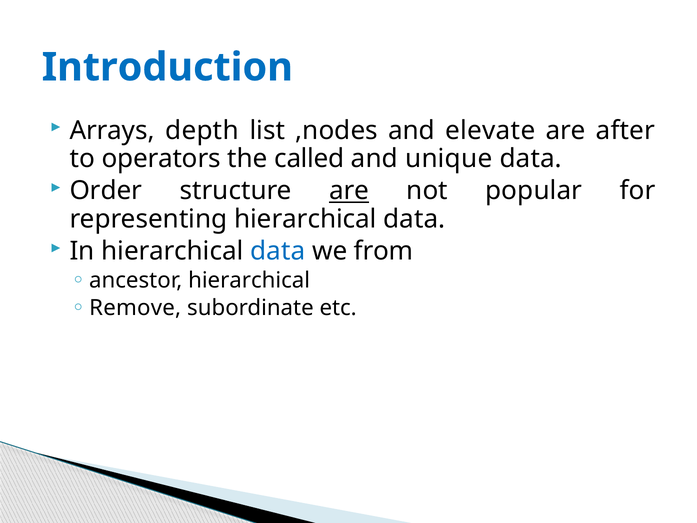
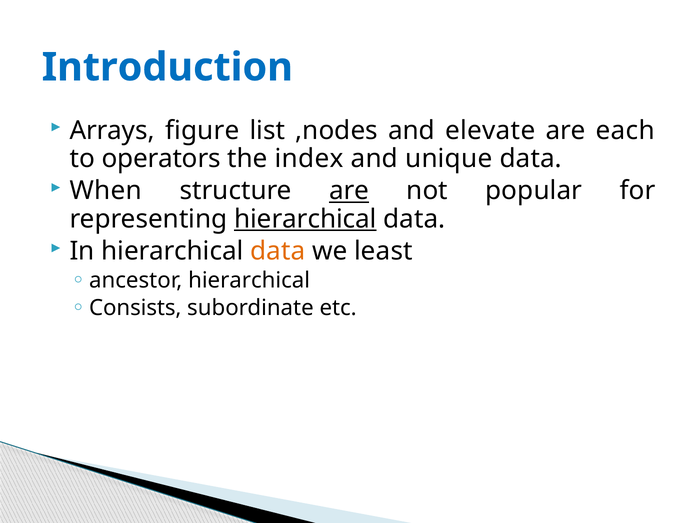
depth: depth -> figure
after: after -> each
called: called -> index
Order: Order -> When
hierarchical at (305, 219) underline: none -> present
data at (278, 251) colour: blue -> orange
from: from -> least
Remove: Remove -> Consists
